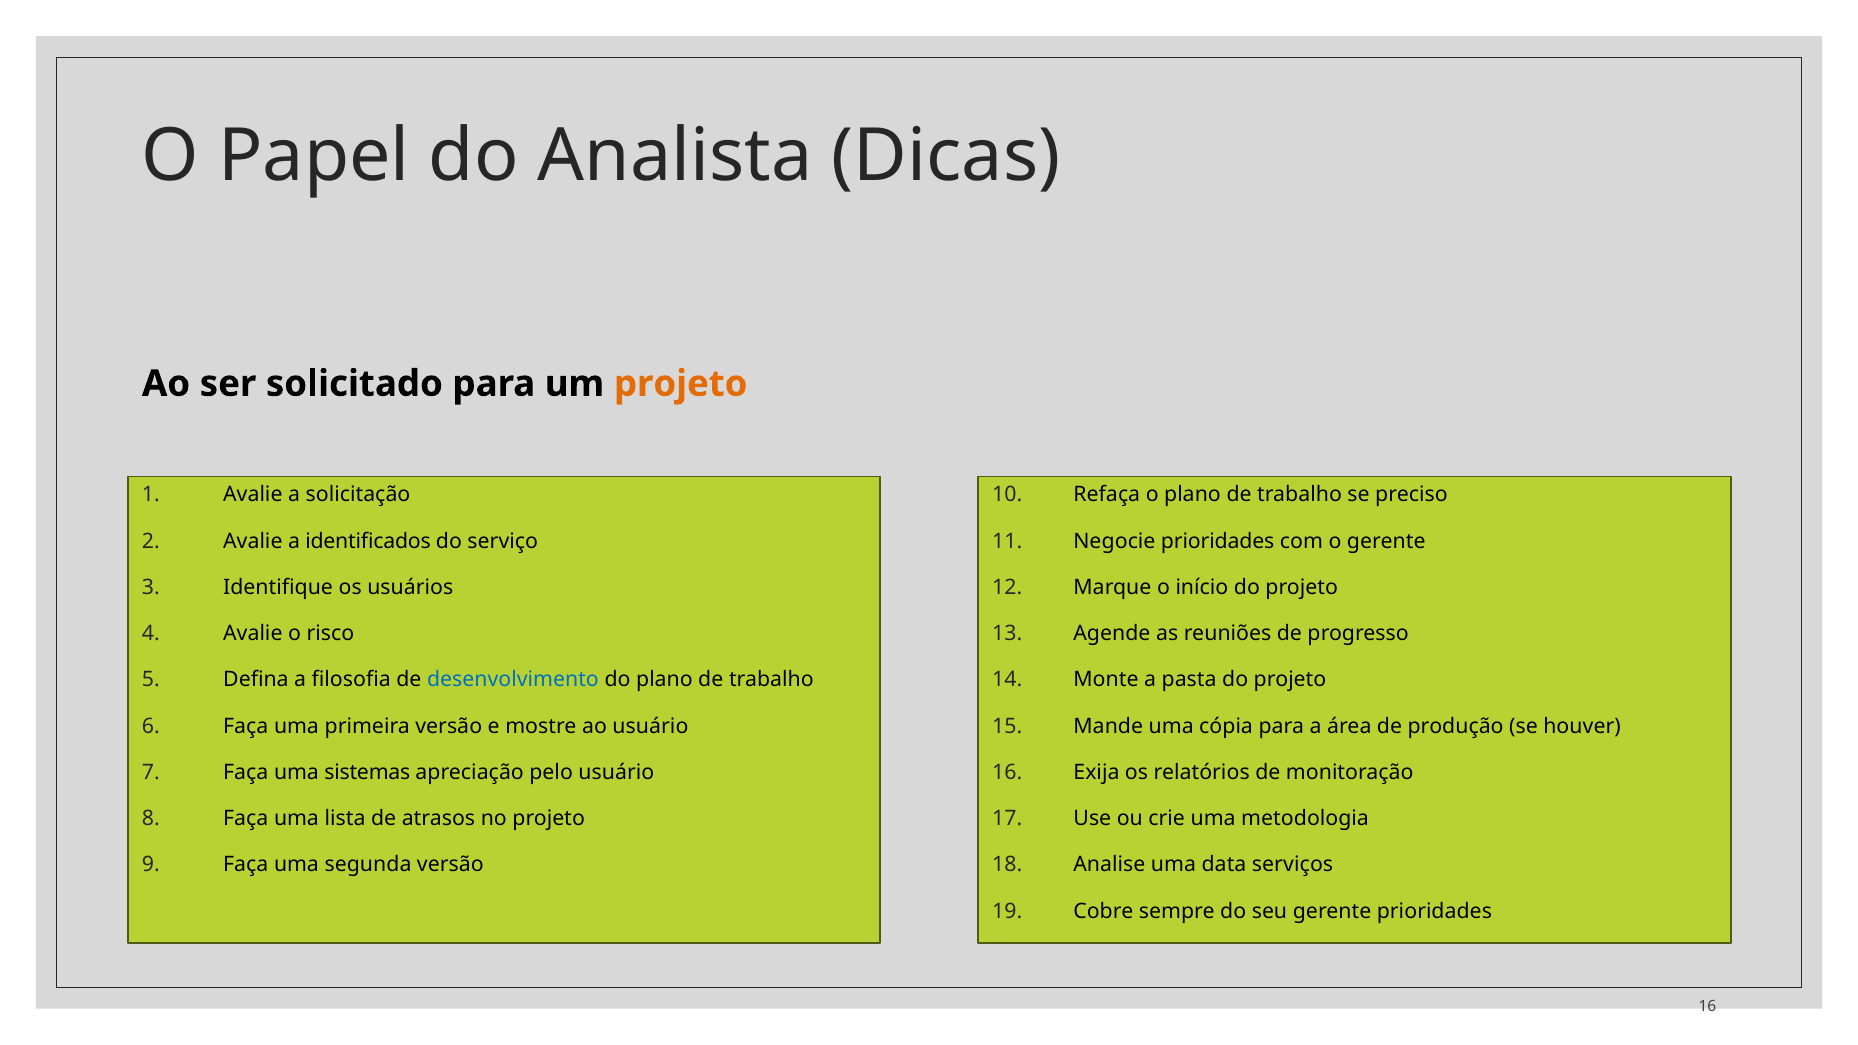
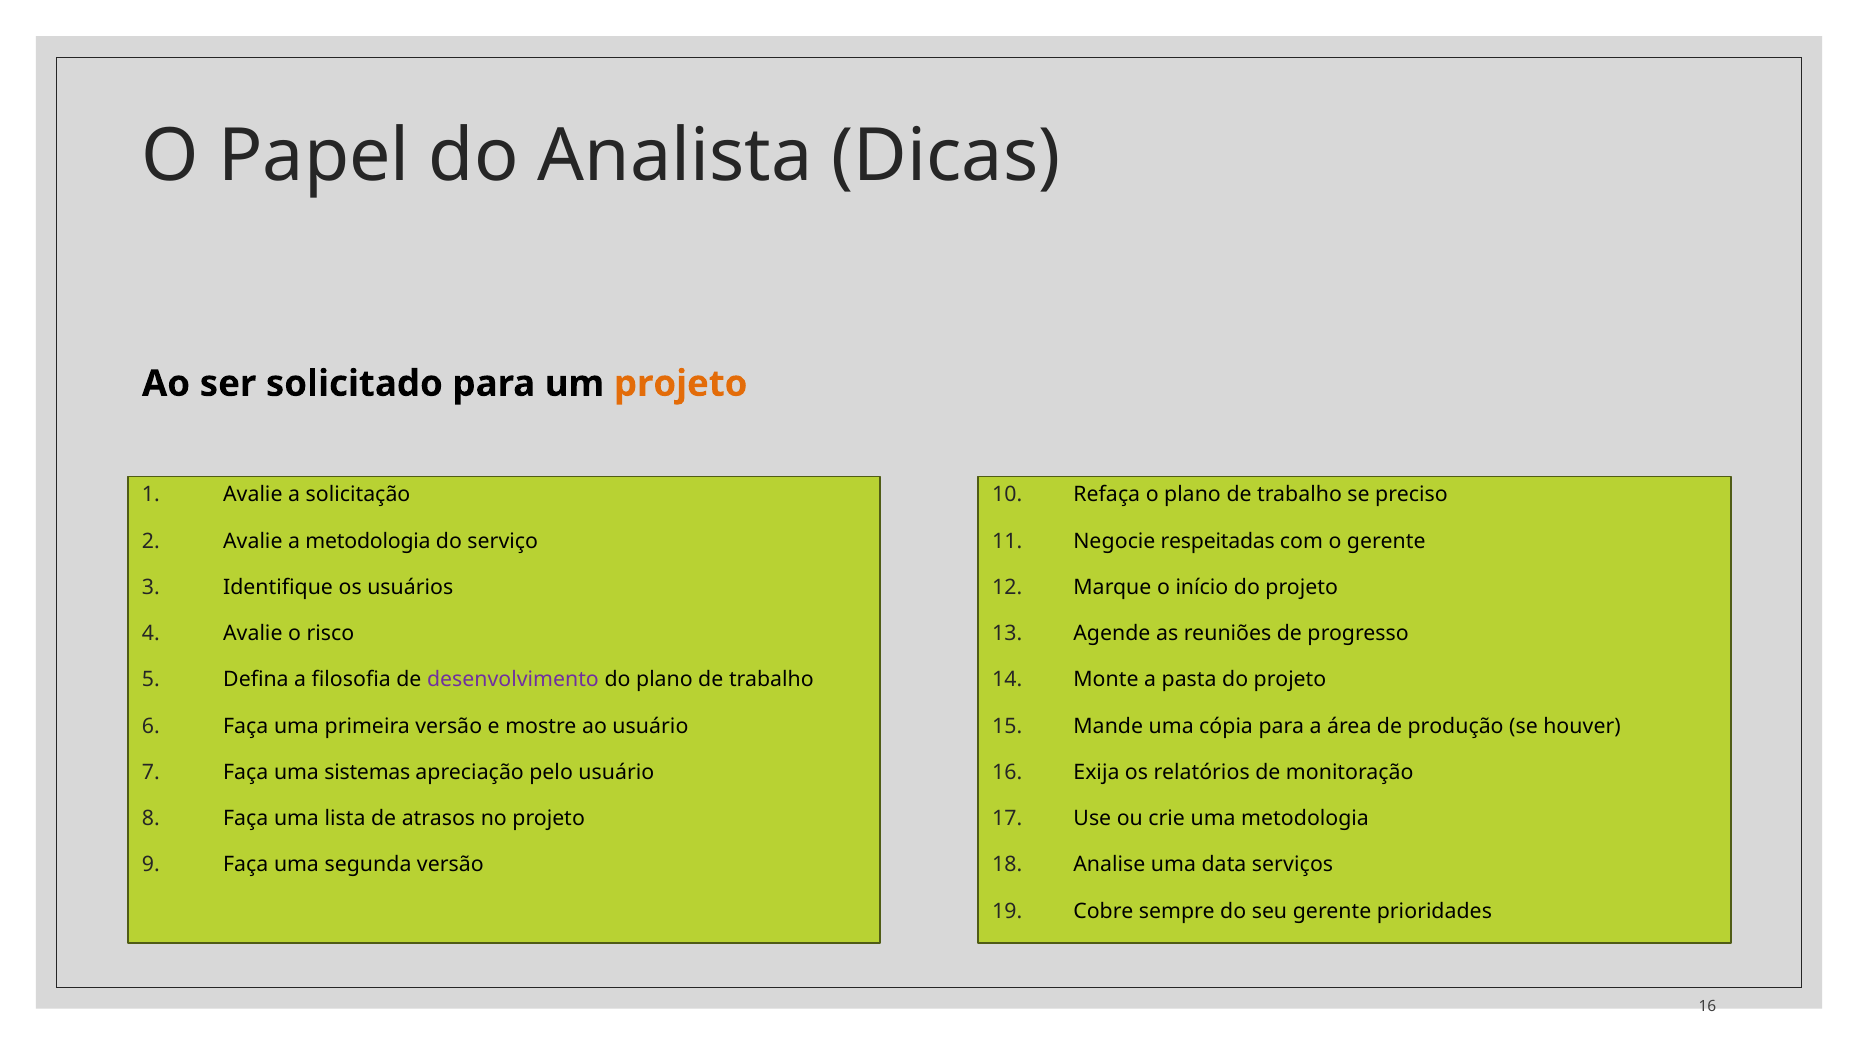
a identificados: identificados -> metodologia
Negocie prioridades: prioridades -> respeitadas
desenvolvimento colour: blue -> purple
